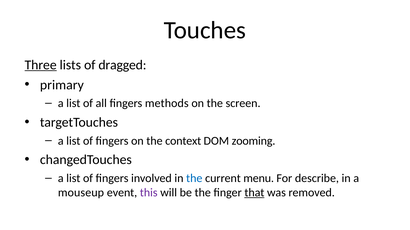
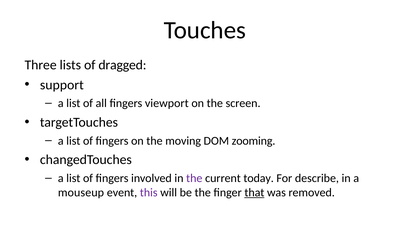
Three underline: present -> none
primary: primary -> support
methods: methods -> viewport
context: context -> moving
the at (194, 179) colour: blue -> purple
menu: menu -> today
